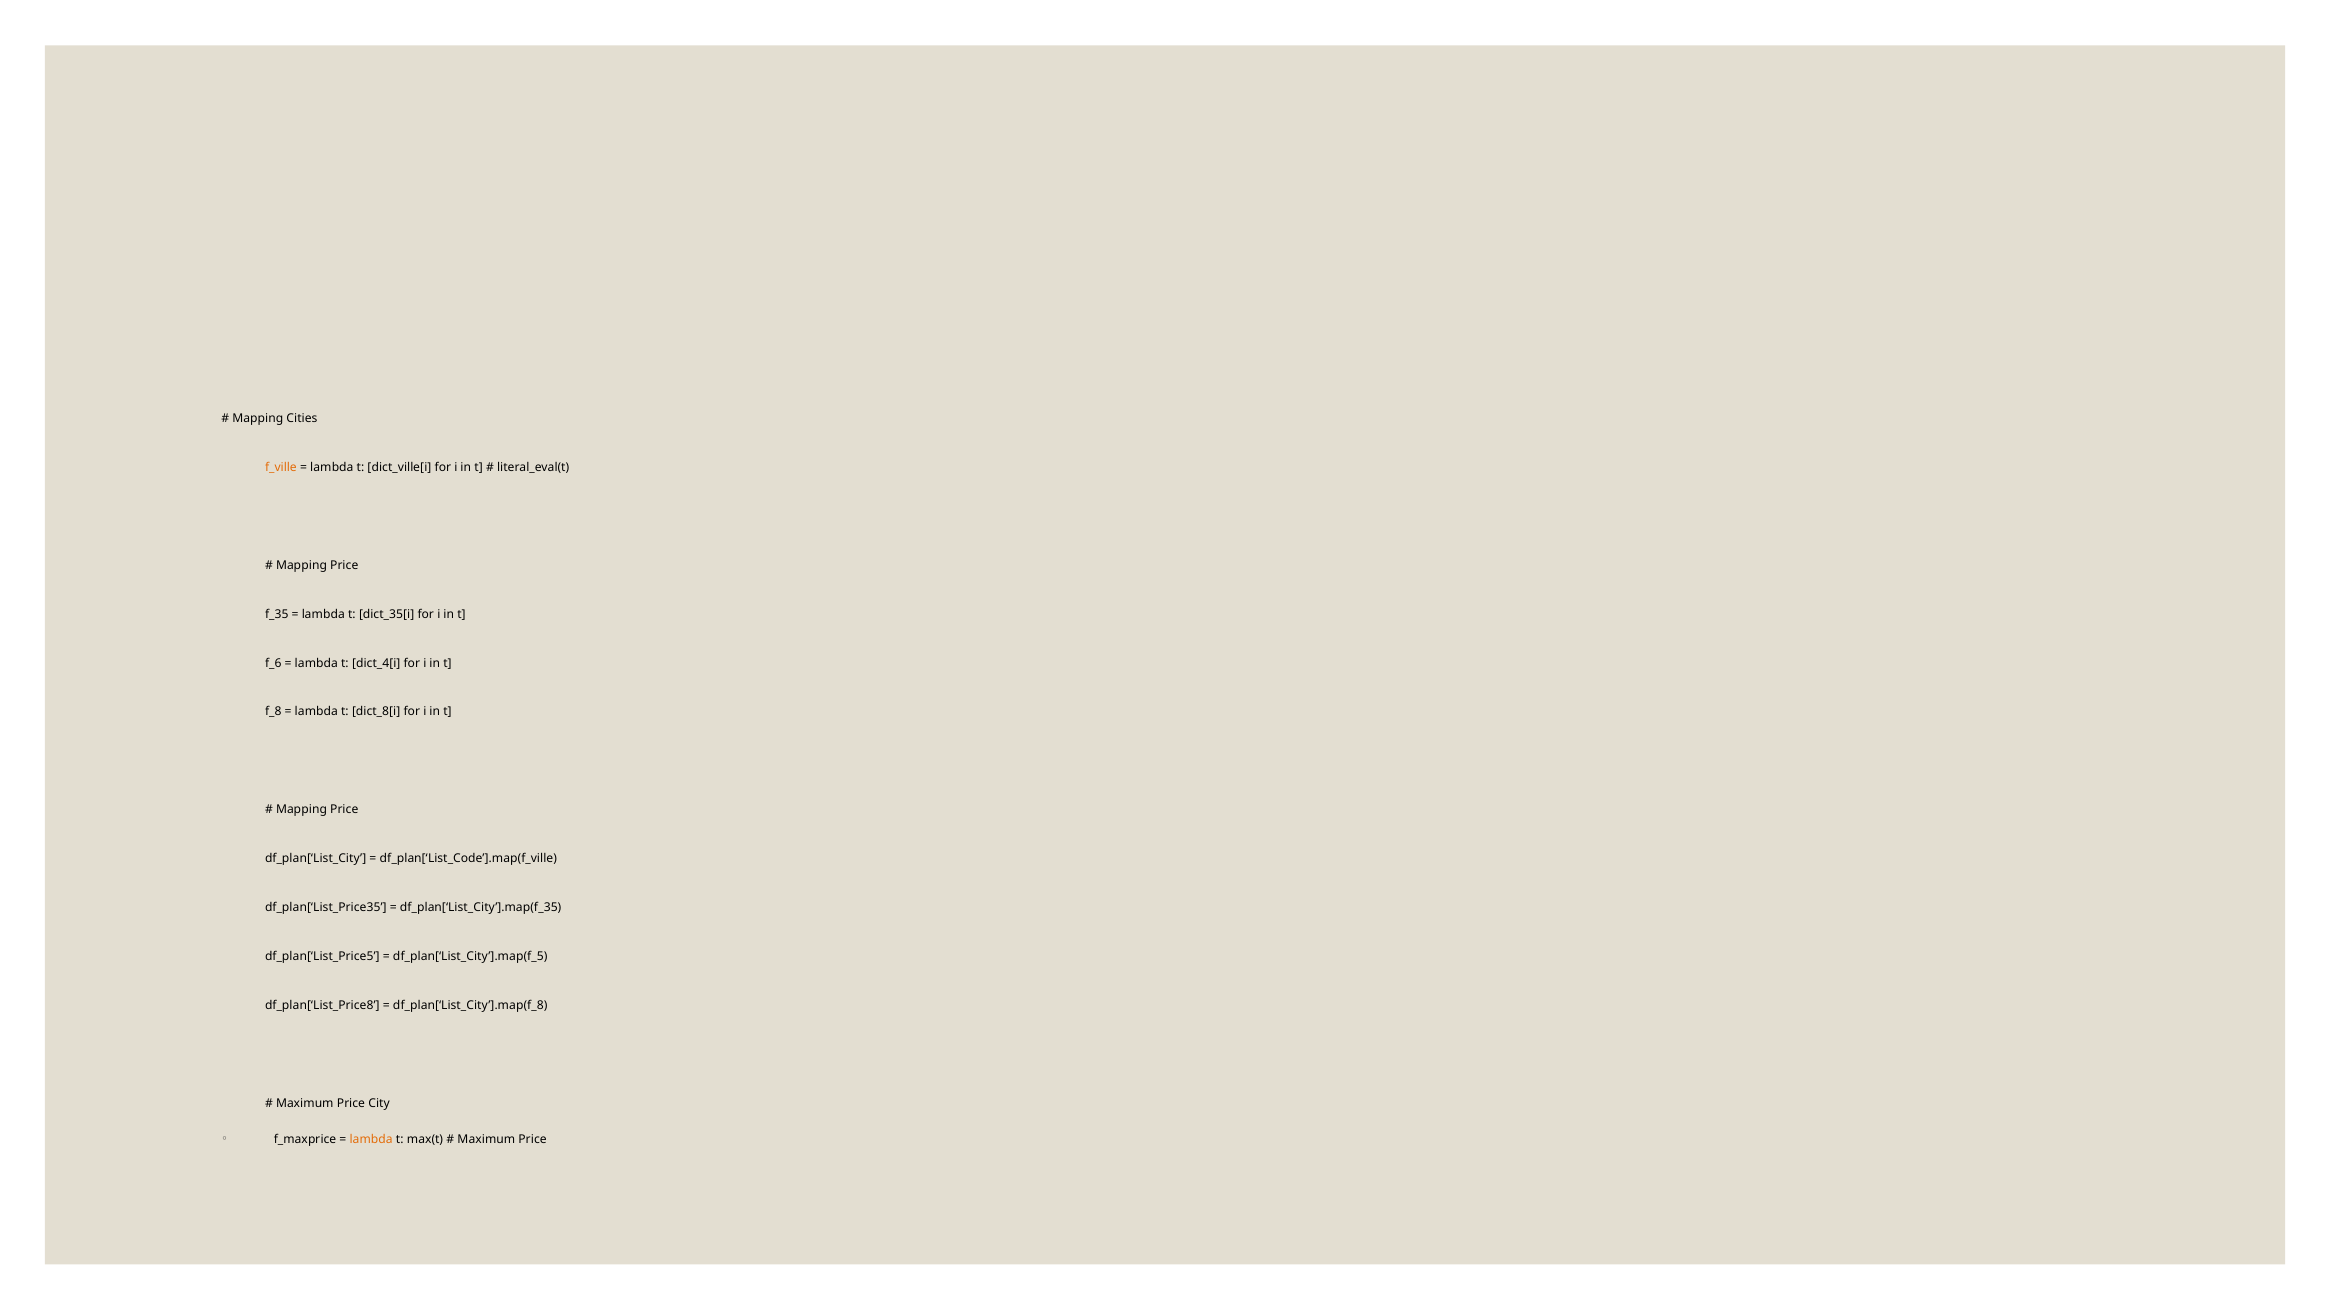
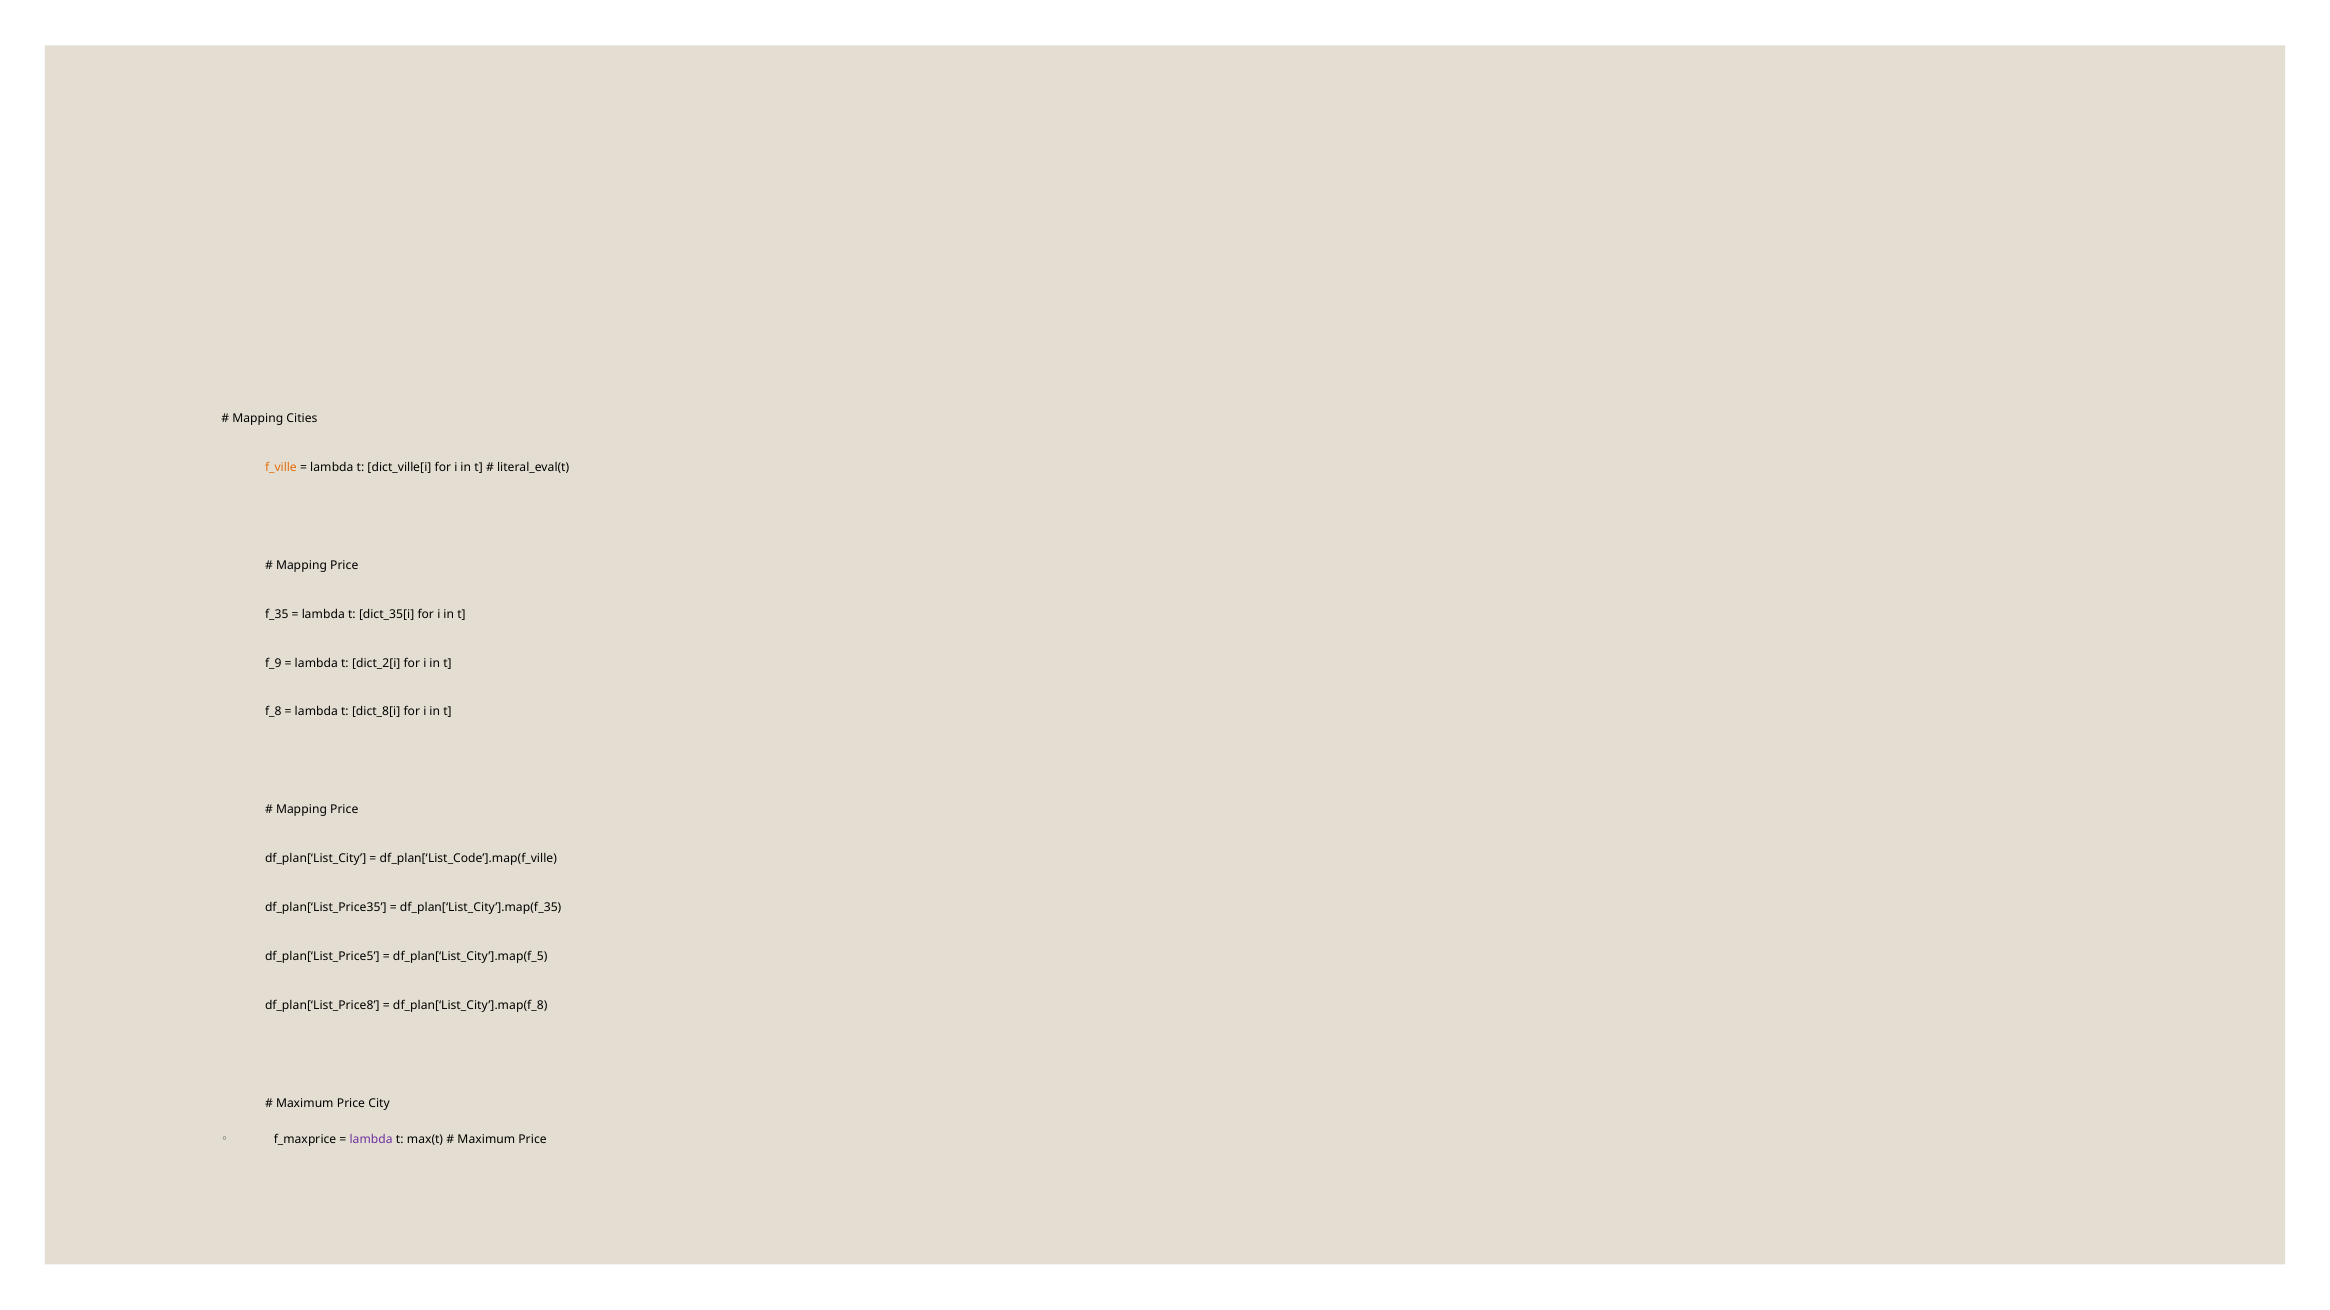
f_6: f_6 -> f_9
dict_4[i: dict_4[i -> dict_2[i
lambda at (371, 1140) colour: orange -> purple
